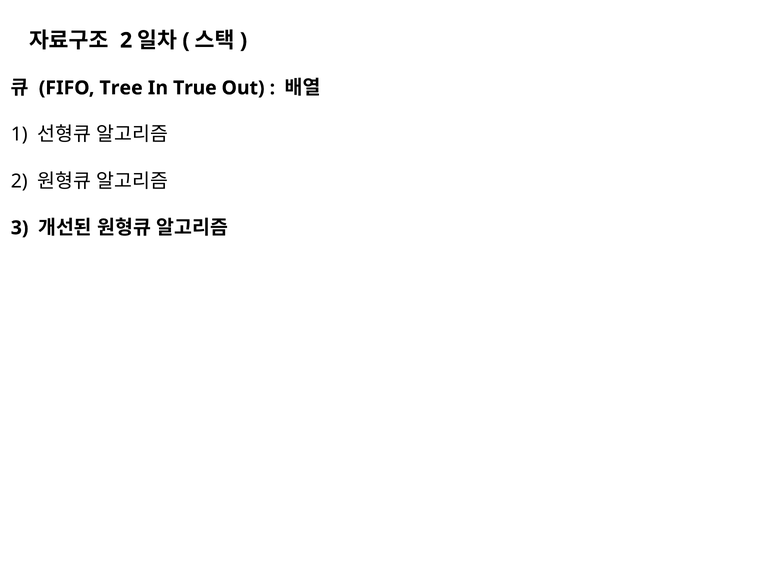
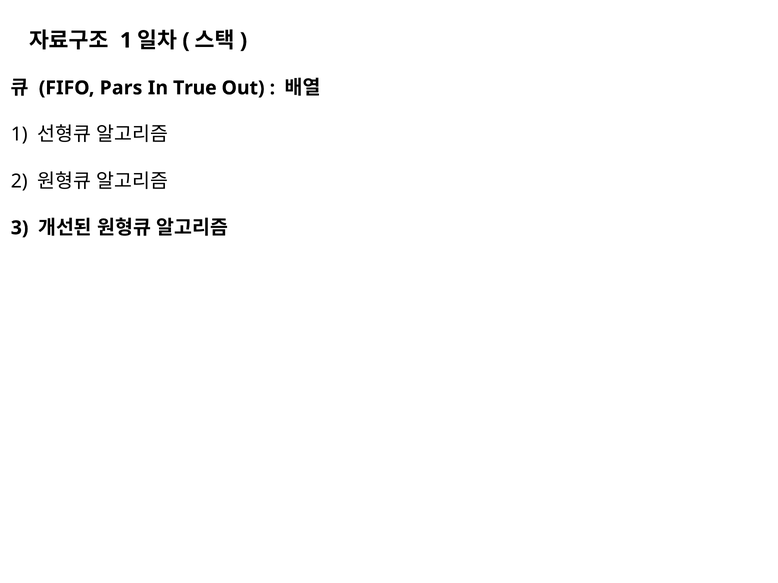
2 at (126, 40): 2 -> 1
Tree: Tree -> Pars
